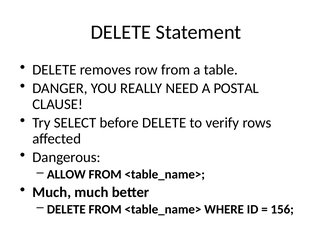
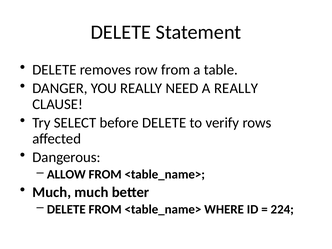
A POSTAL: POSTAL -> REALLY
156: 156 -> 224
